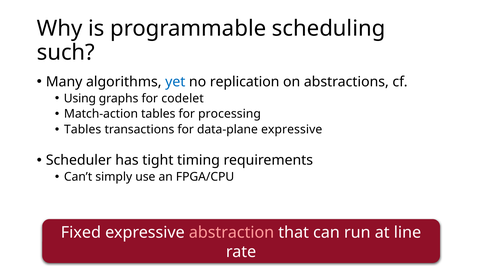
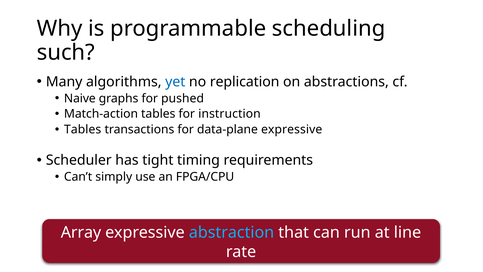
Using: Using -> Naive
codelet: codelet -> pushed
processing: processing -> instruction
Fixed: Fixed -> Array
abstraction colour: pink -> light blue
